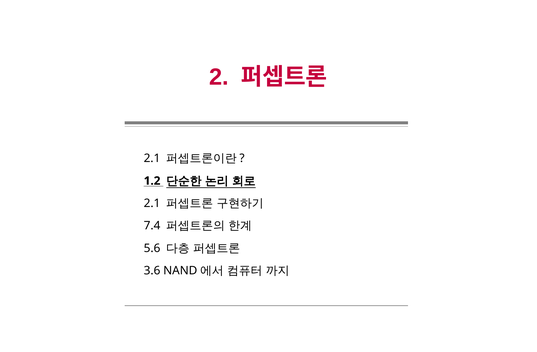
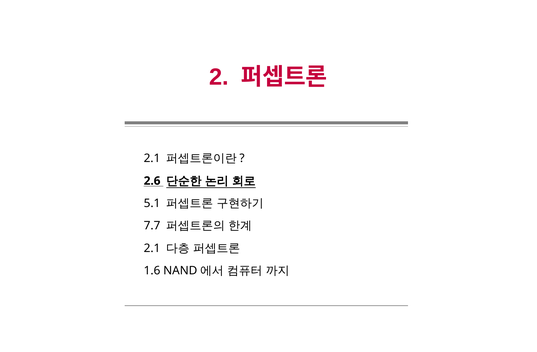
1.2: 1.2 -> 2.6
2.1 at (152, 204): 2.1 -> 5.1
7.4: 7.4 -> 7.7
5.6 at (152, 249): 5.6 -> 2.1
3.6: 3.6 -> 1.6
